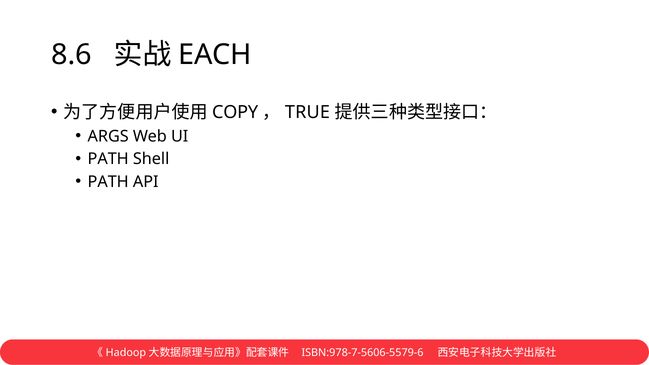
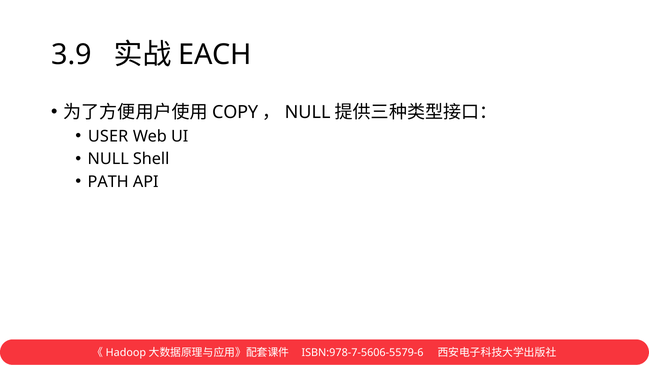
8.6: 8.6 -> 3.9
TRUE at (307, 113): TRUE -> NULL
ARGS: ARGS -> USER
PATH at (108, 159): PATH -> NULL
